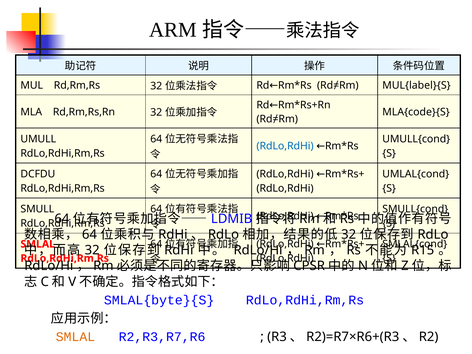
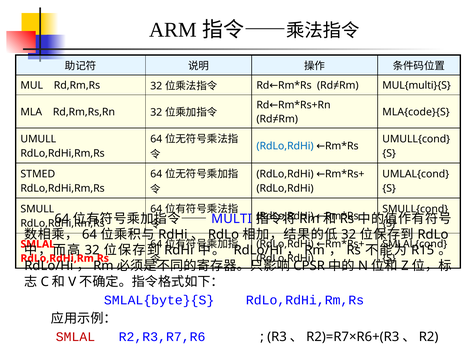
MUL{label}{S: MUL{label}{S -> MUL{multi}{S
DCFDU: DCFDU -> STMED
LDMIB: LDMIB -> MULTI
SMLAL at (75, 337) colour: orange -> red
